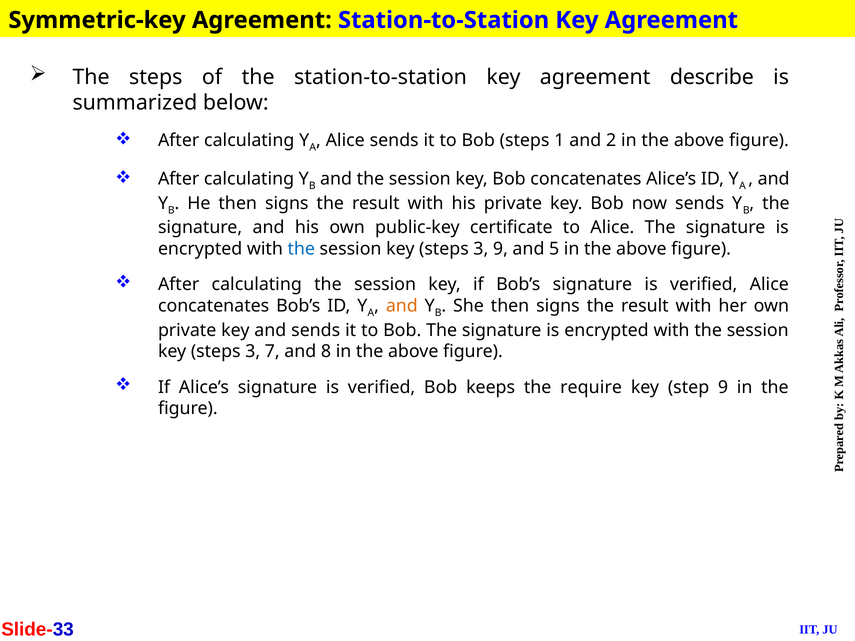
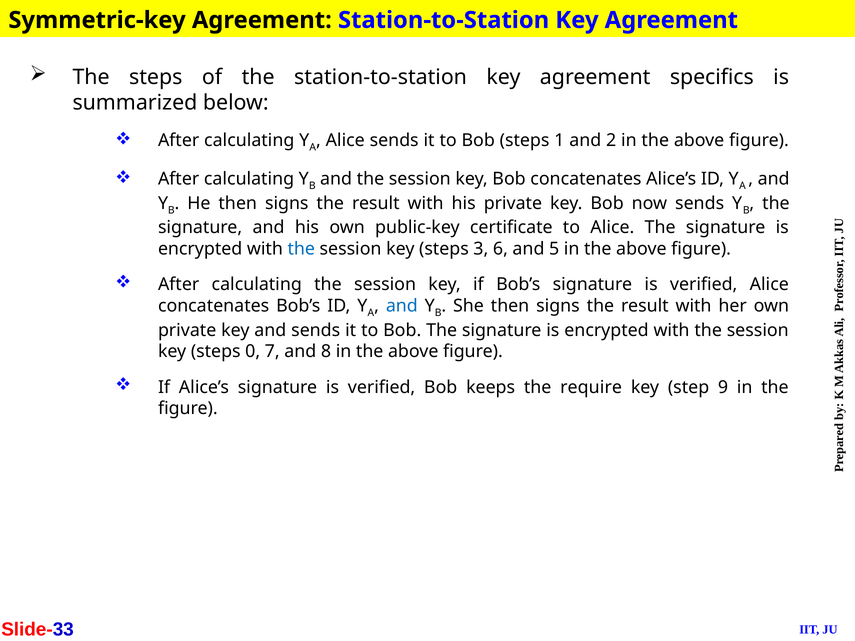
describe: describe -> specifics
3 9: 9 -> 6
and at (402, 306) colour: orange -> blue
3 at (253, 352): 3 -> 0
